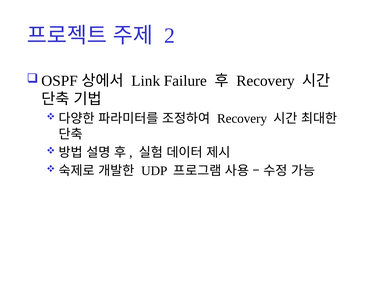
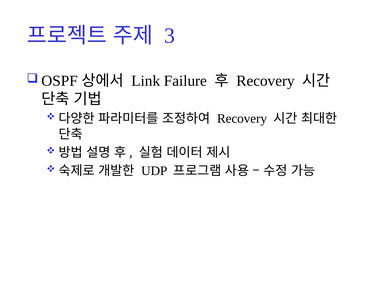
2: 2 -> 3
